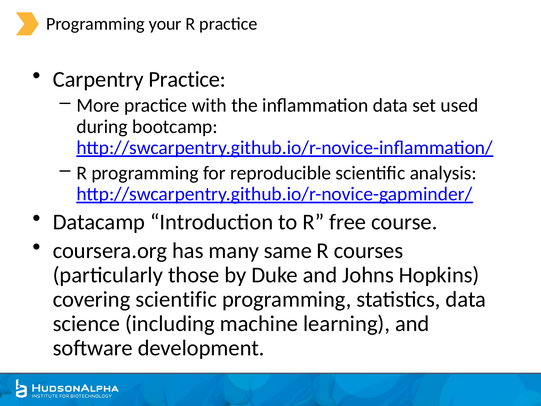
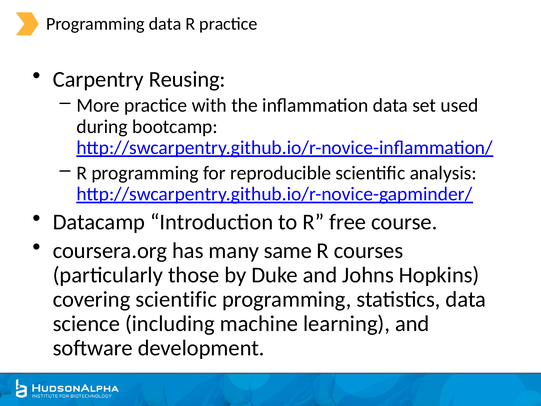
Programming your: your -> data
Carpentry Practice: Practice -> Reusing
